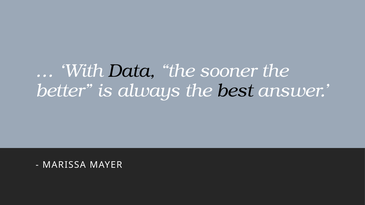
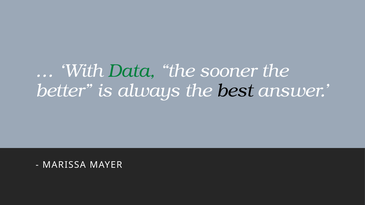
Data colour: black -> green
